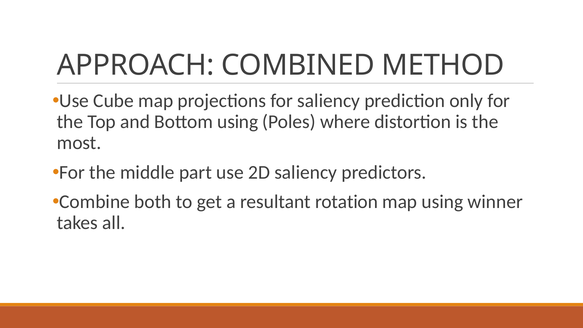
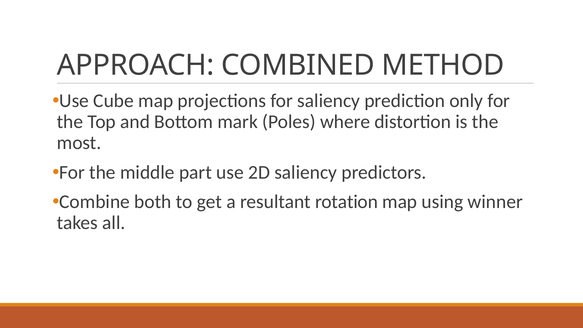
Bottom using: using -> mark
